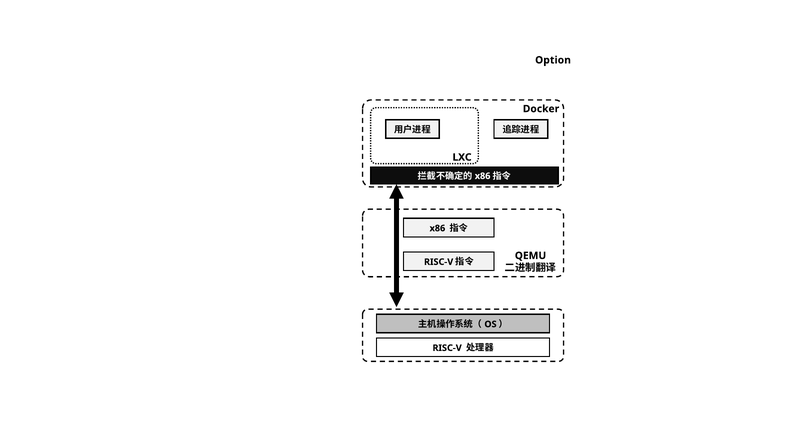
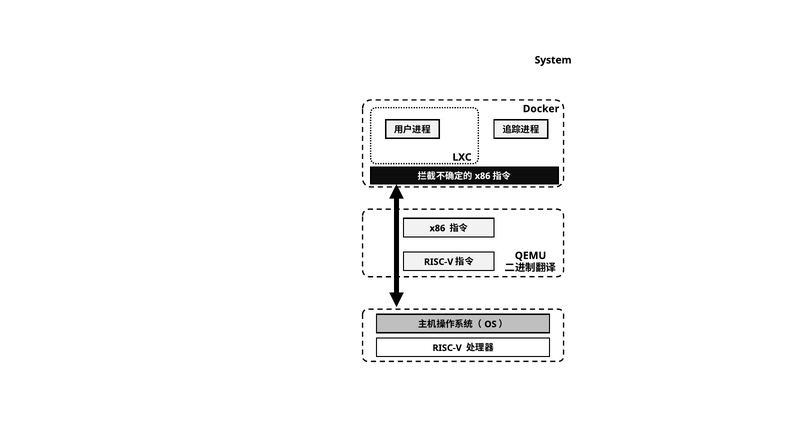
Option: Option -> System
